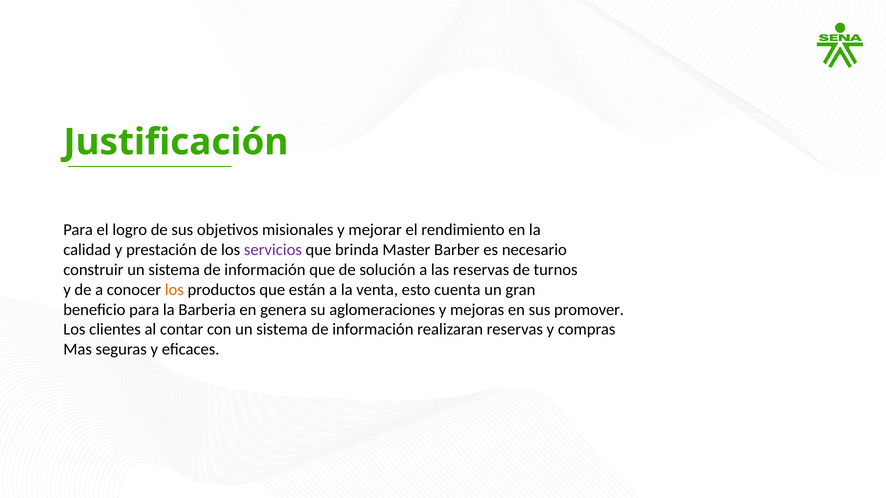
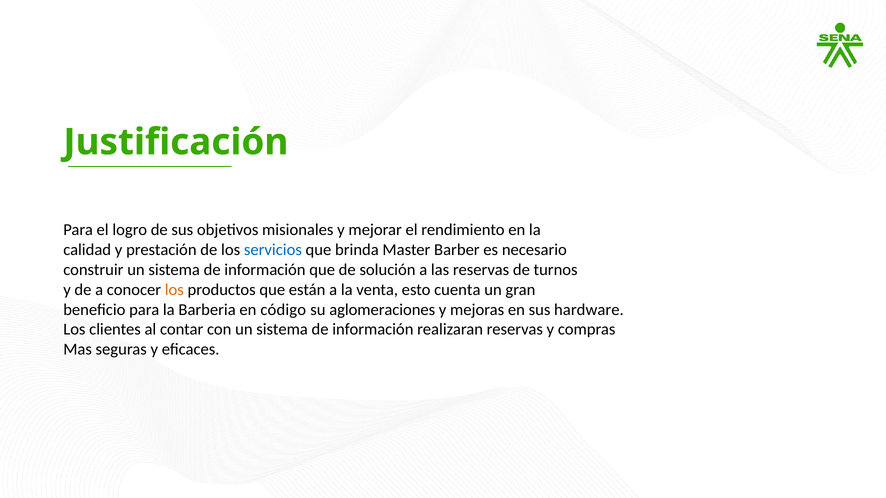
servicios colour: purple -> blue
genera: genera -> código
promover: promover -> hardware
